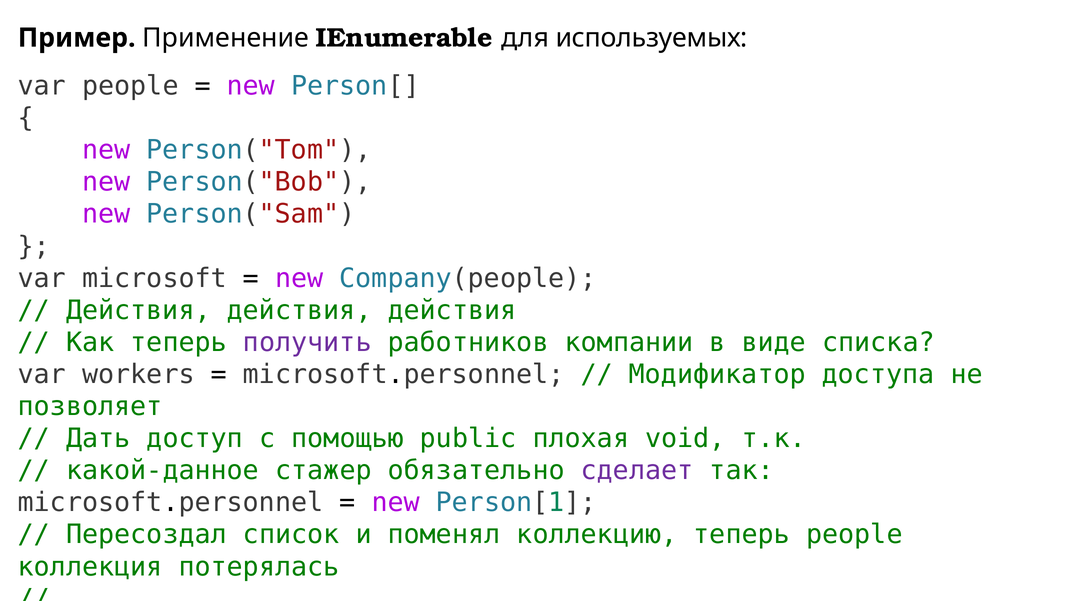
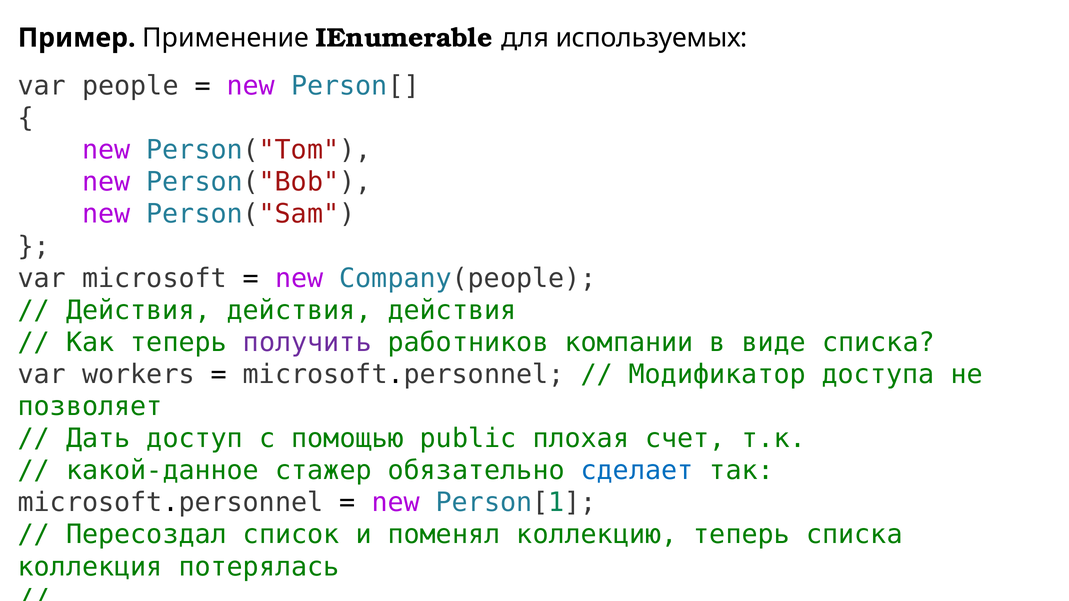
void: void -> счет
сделает colour: purple -> blue
теперь people: people -> списка
